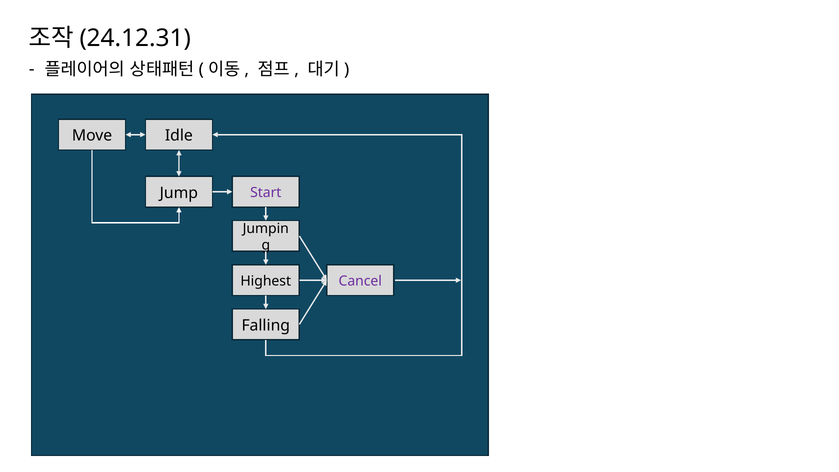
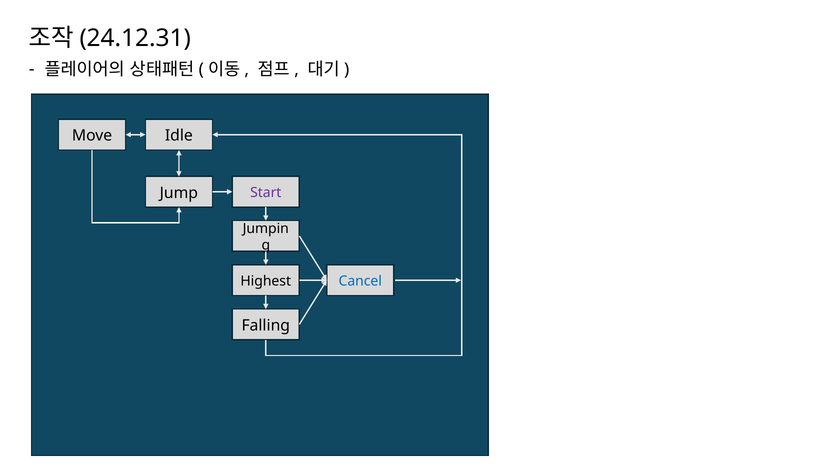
Cancel colour: purple -> blue
